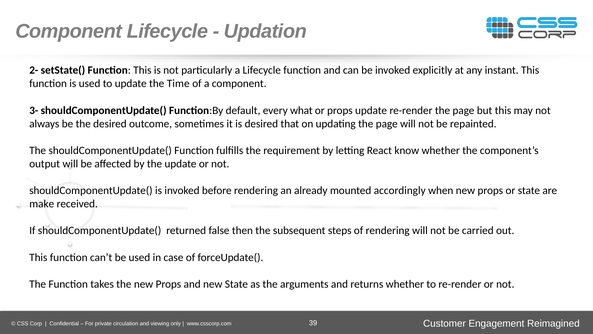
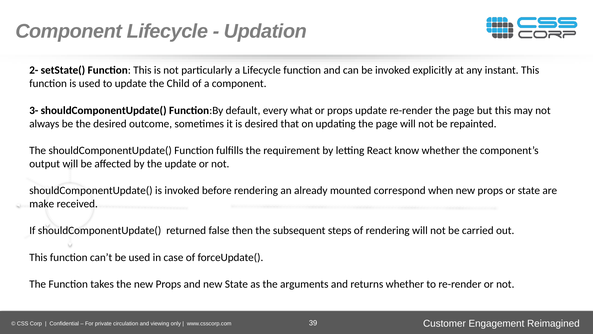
Time: Time -> Child
accordingly: accordingly -> correspond
